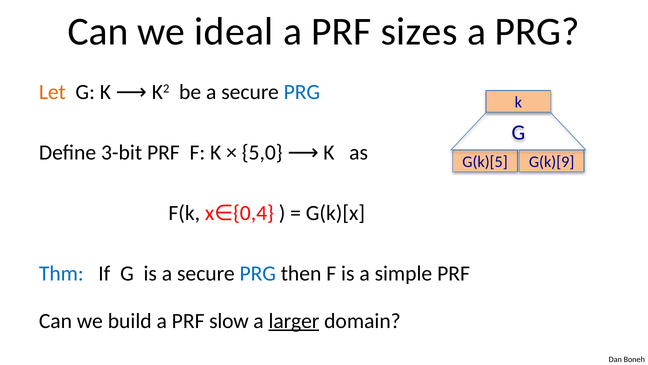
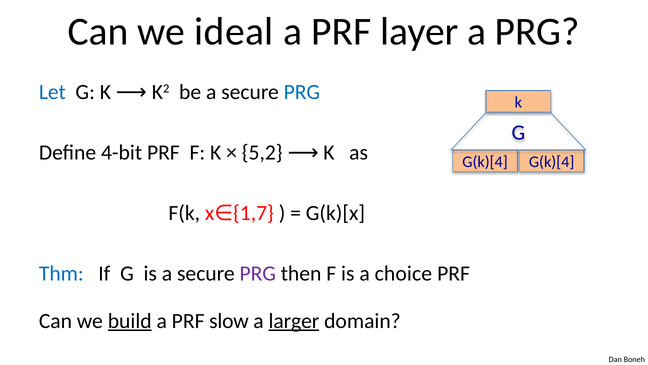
sizes: sizes -> layer
Let colour: orange -> blue
3-bit: 3-bit -> 4-bit
5,0: 5,0 -> 5,2
G(k)[5 at (485, 162): G(k)[5 -> G(k)[4
G(k)[9 at (552, 162): G(k)[9 -> G(k)[4
0,4: 0,4 -> 1,7
PRG at (258, 273) colour: blue -> purple
simple: simple -> choice
build underline: none -> present
